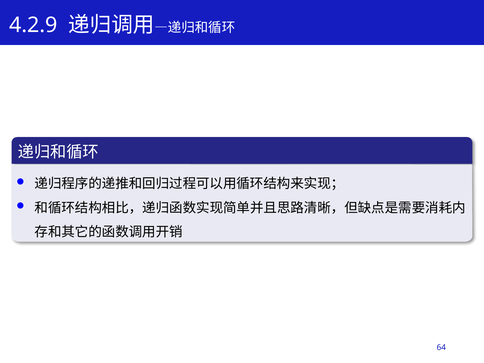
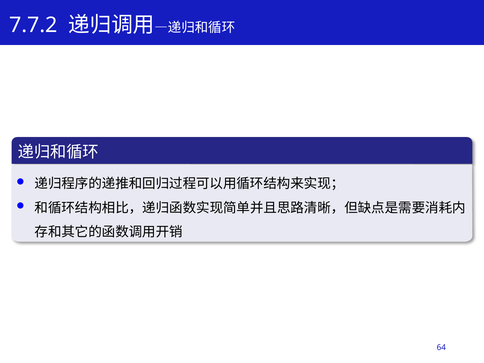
4.2.9: 4.2.9 -> 7.7.2
